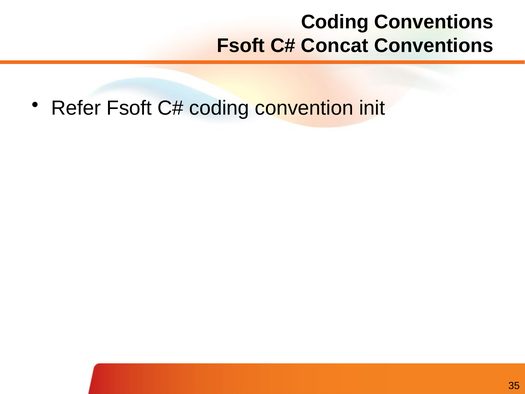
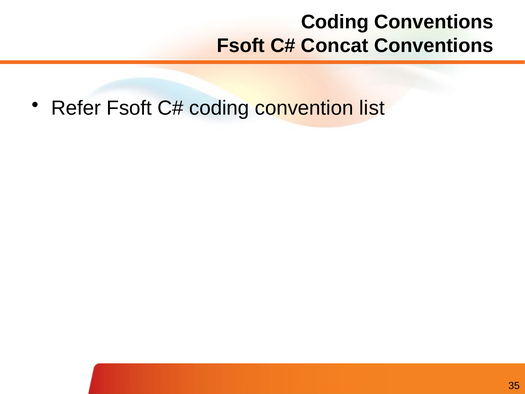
init: init -> list
